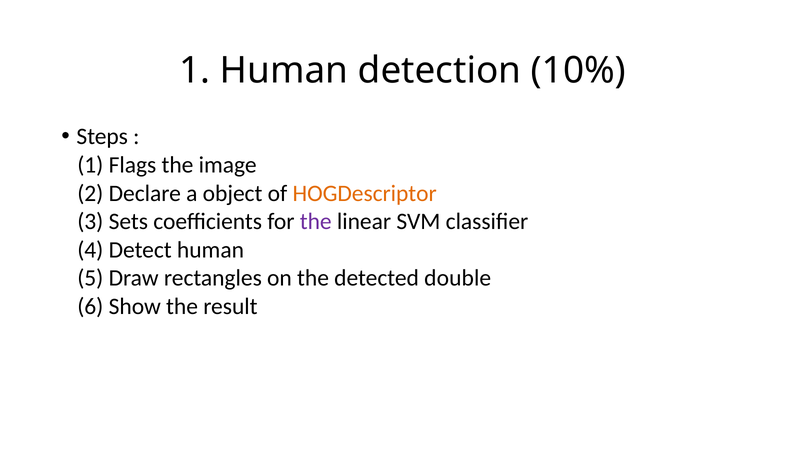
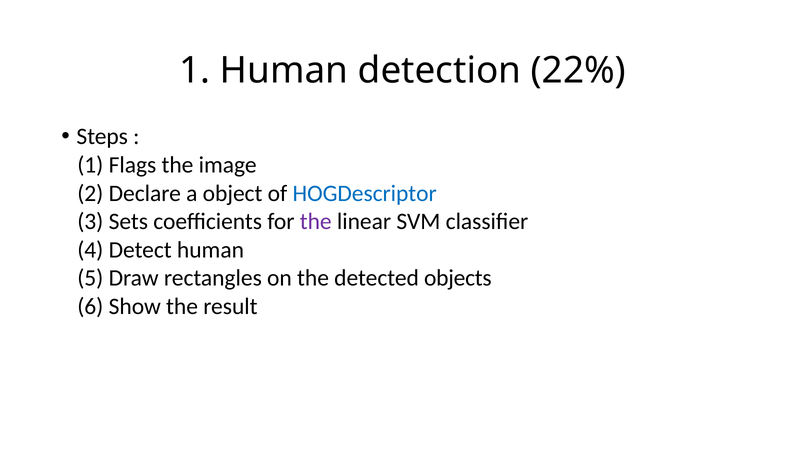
10%: 10% -> 22%
HOGDescriptor colour: orange -> blue
double: double -> objects
